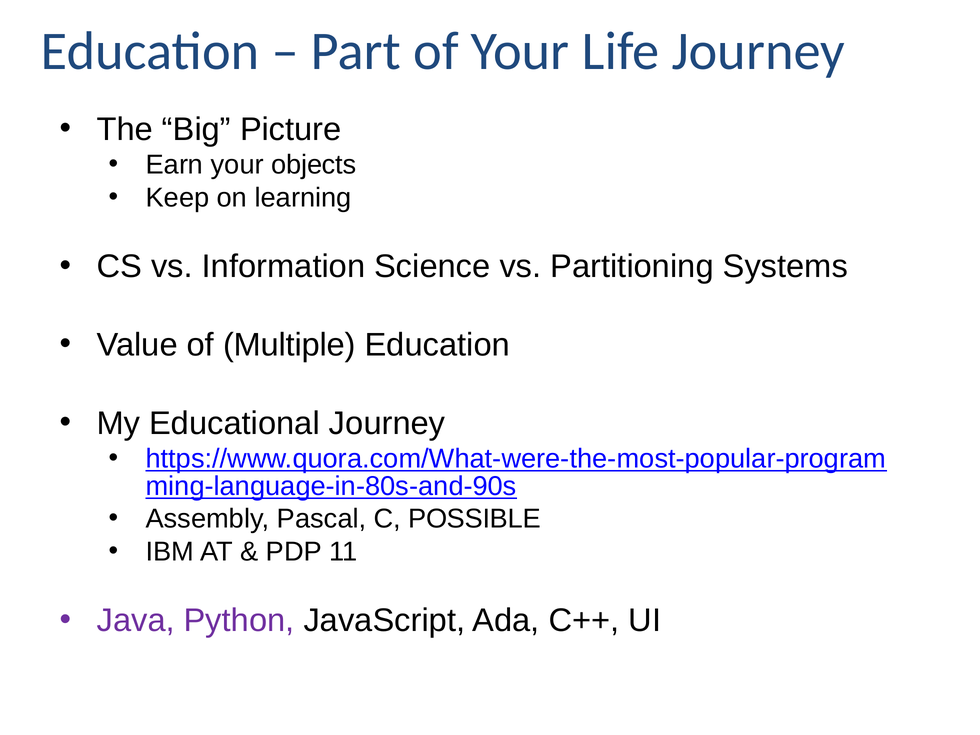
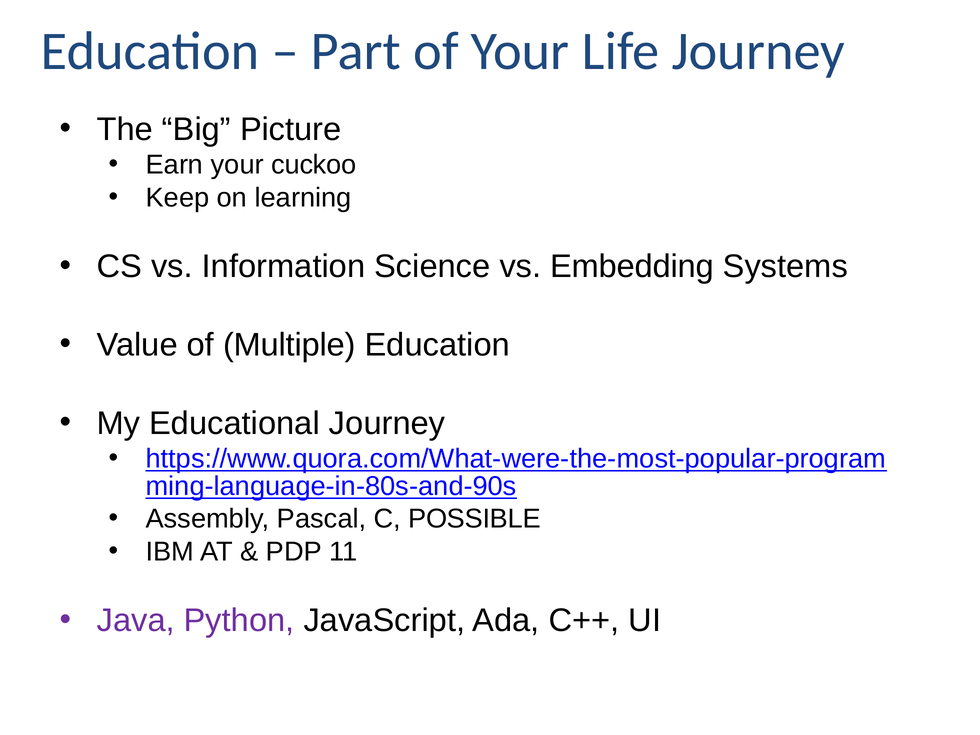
objects: objects -> cuckoo
Partitioning: Partitioning -> Embedding
